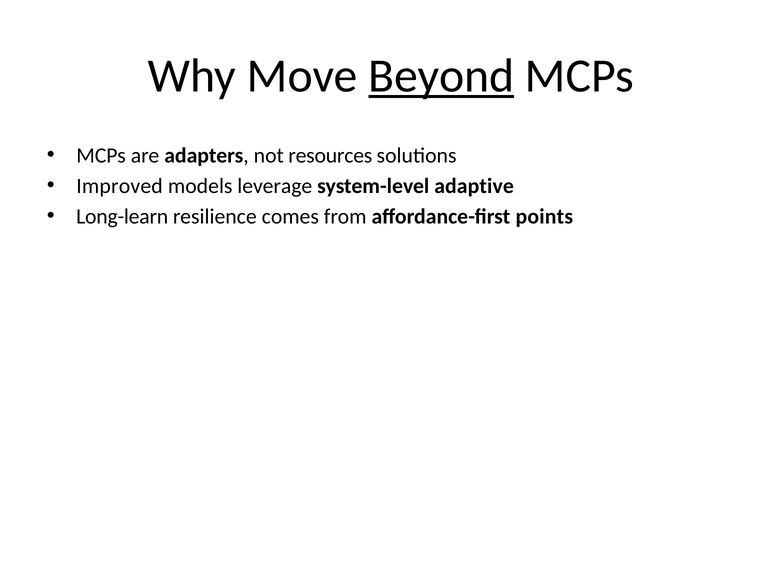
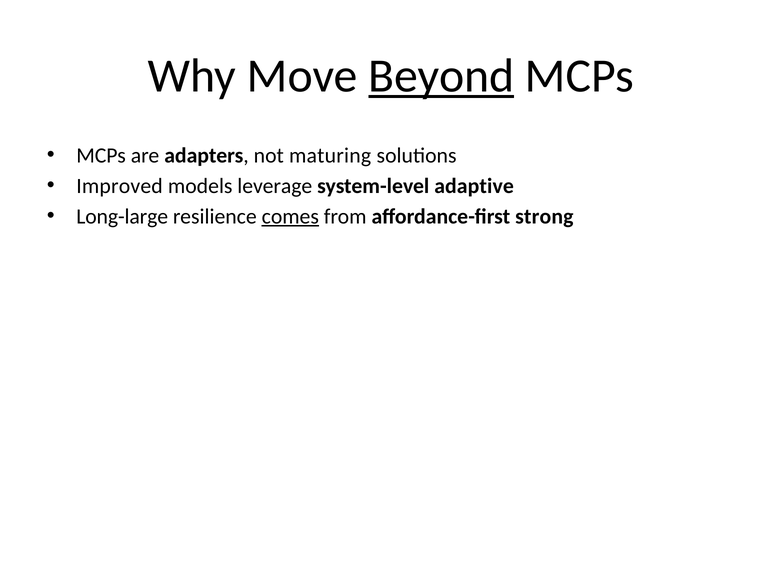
resources: resources -> maturing
Long-learn: Long-learn -> Long-large
comes underline: none -> present
points: points -> strong
